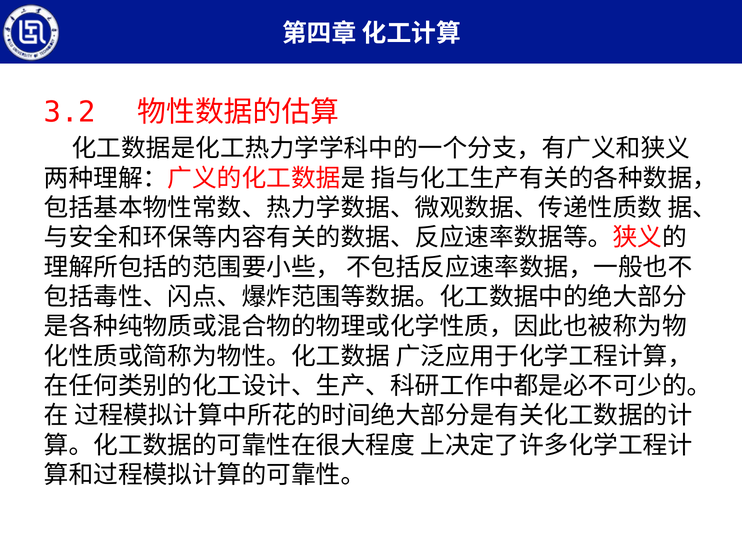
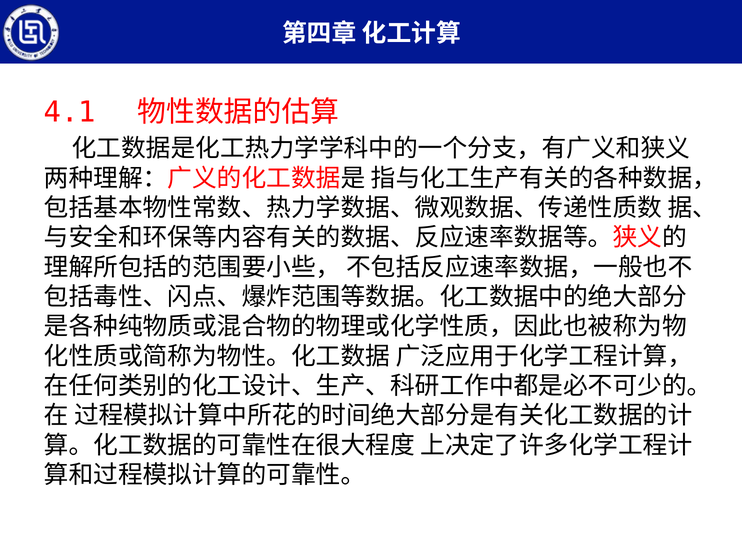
3.2: 3.2 -> 4.1
